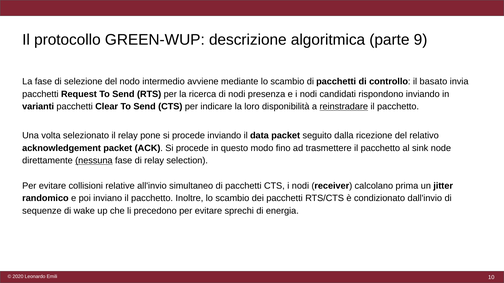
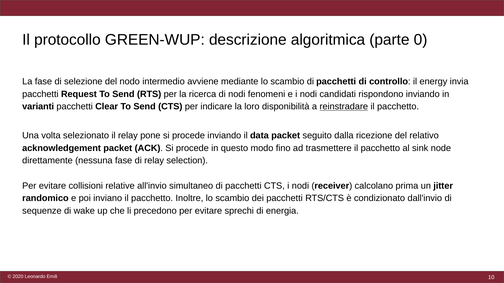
9: 9 -> 0
basato: basato -> energy
presenza: presenza -> fenomeni
nessuna underline: present -> none
